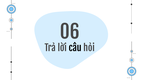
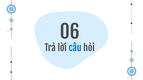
câu colour: black -> blue
